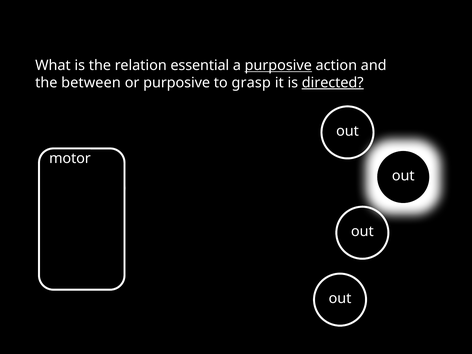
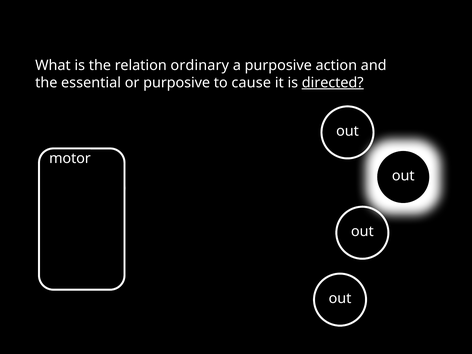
essential: essential -> ordinary
purposive at (278, 65) underline: present -> none
between: between -> essential
grasp: grasp -> cause
